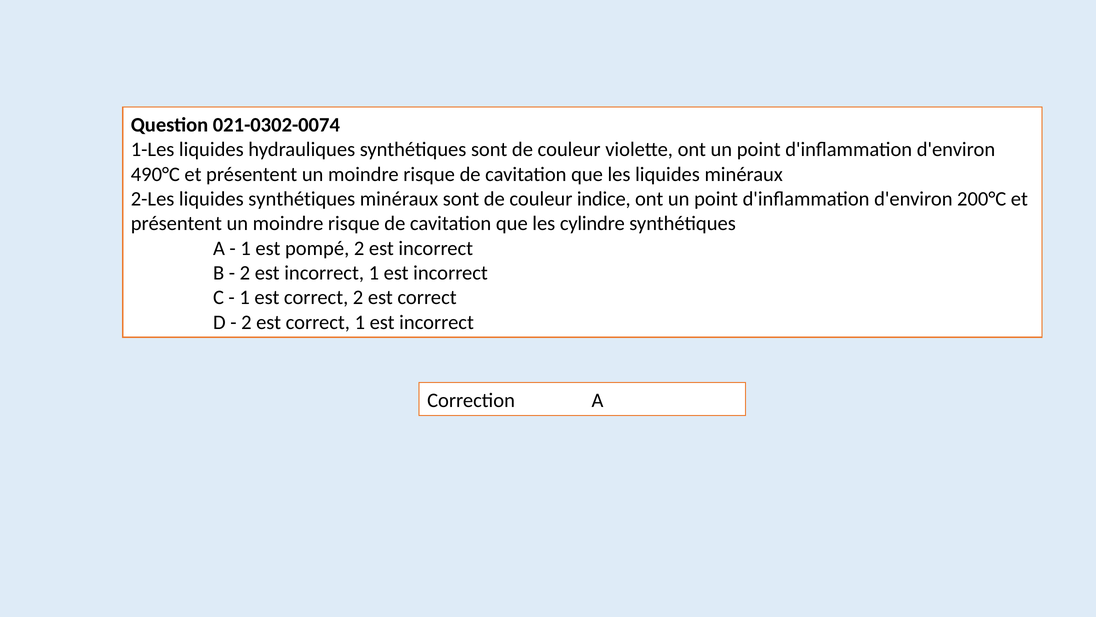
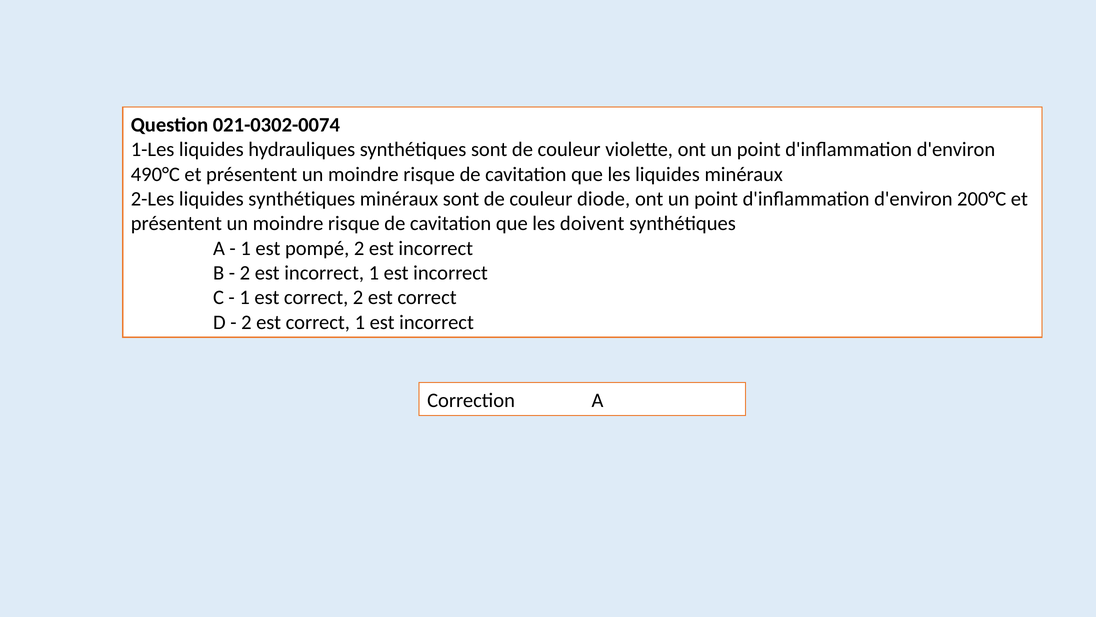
indice: indice -> diode
cylindre: cylindre -> doivent
